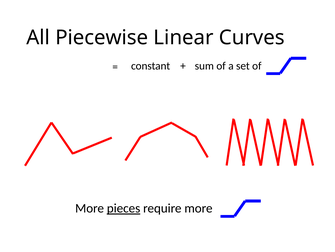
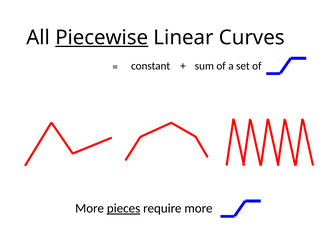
Piecewise underline: none -> present
